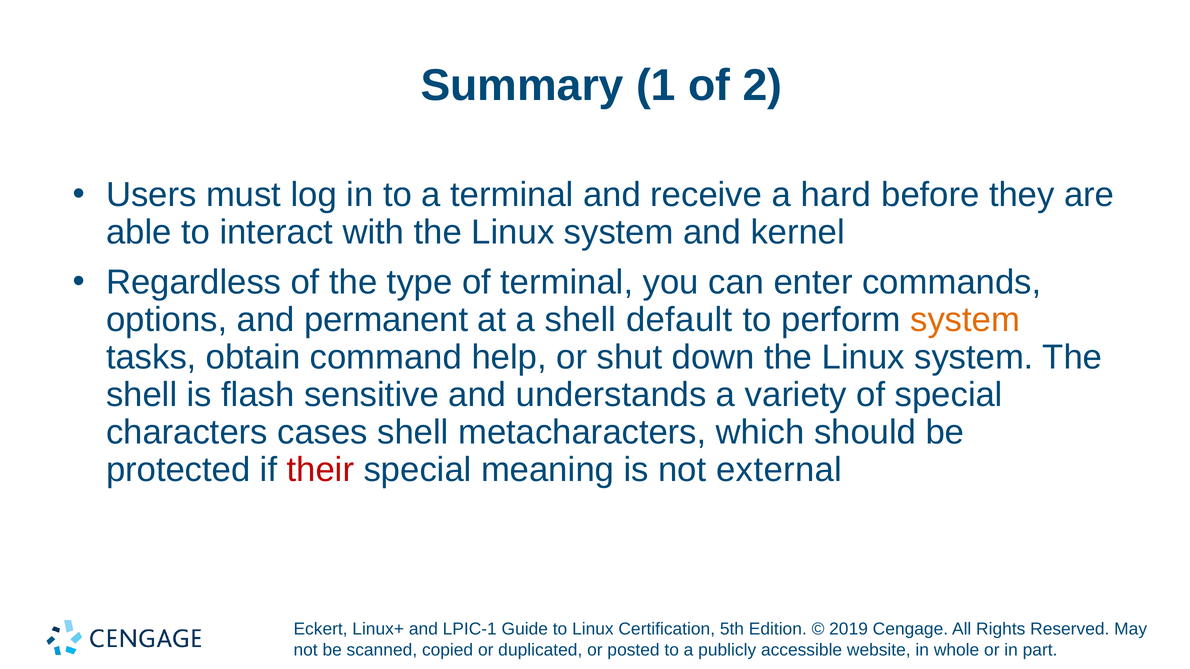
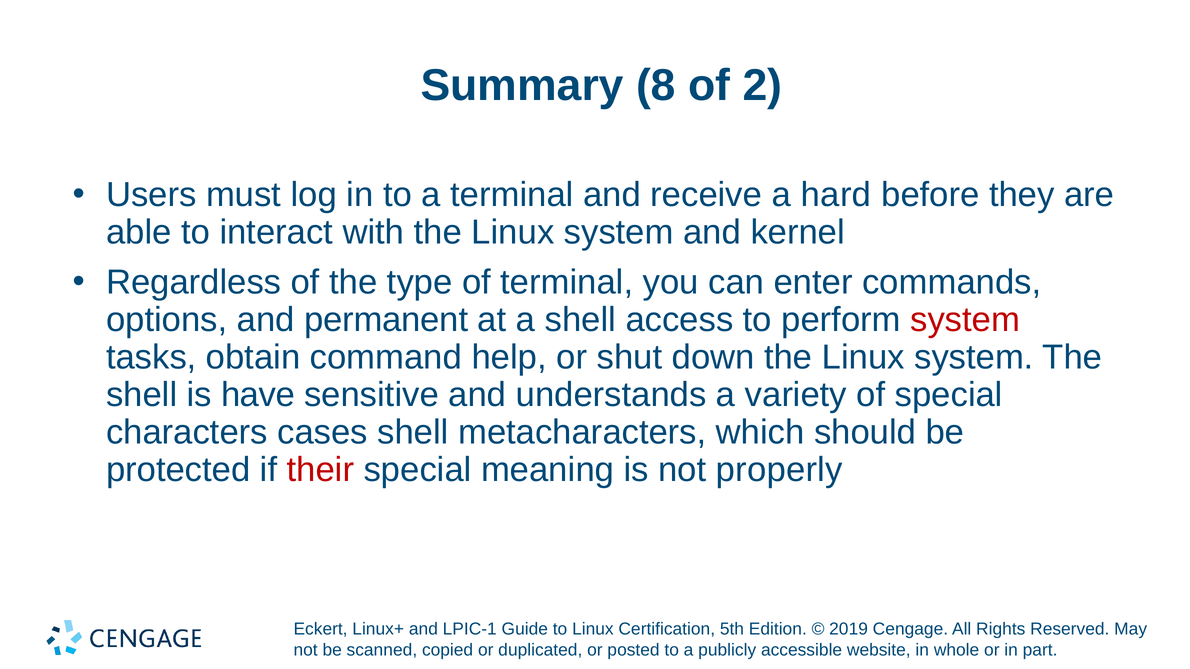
1: 1 -> 8
default: default -> access
system at (965, 320) colour: orange -> red
flash: flash -> have
external: external -> properly
